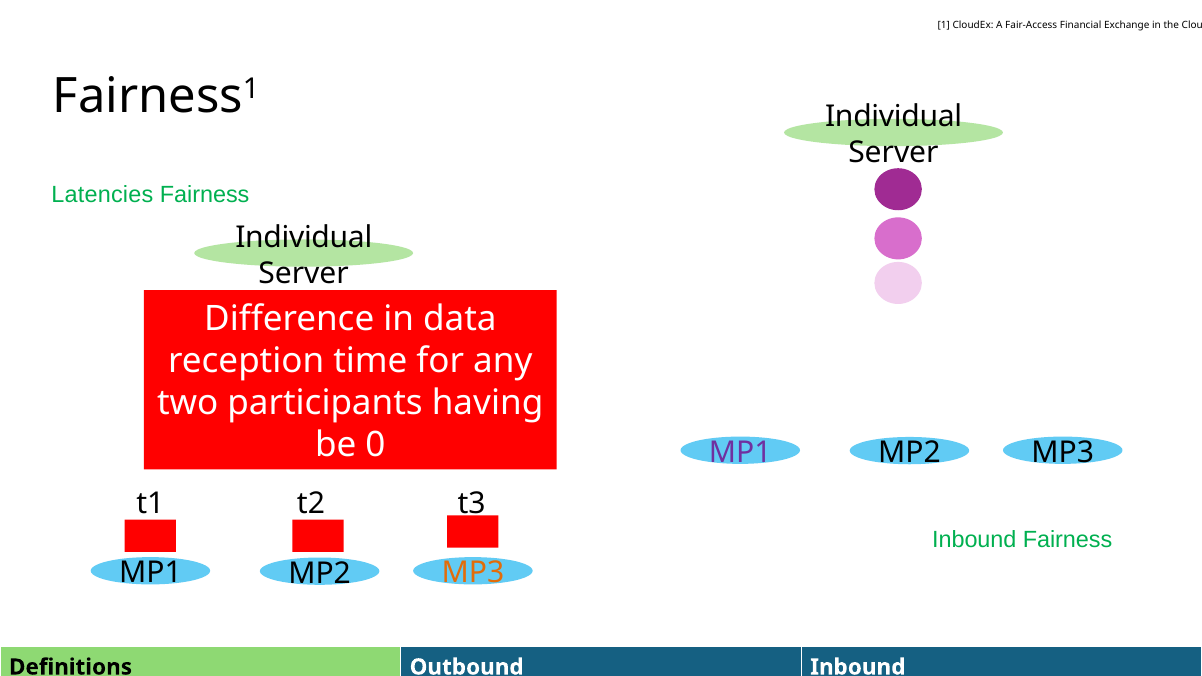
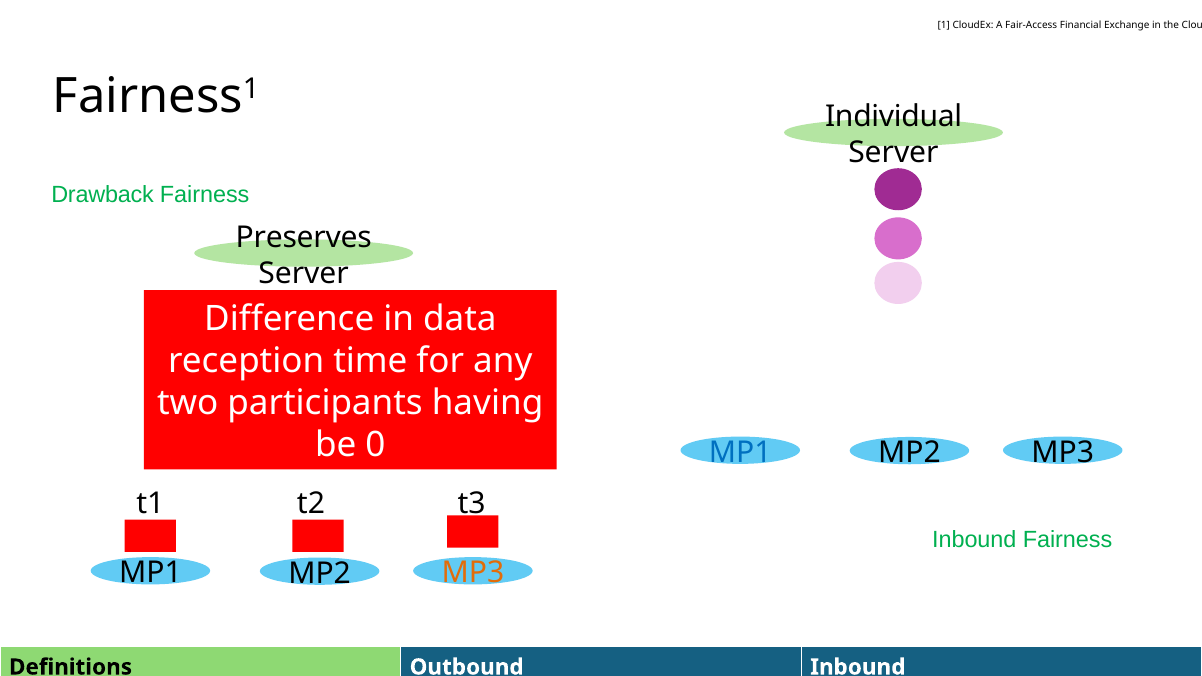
Latencies: Latencies -> Drawback
Individual at (304, 237): Individual -> Preserves
MP1 at (740, 452) colour: purple -> blue
